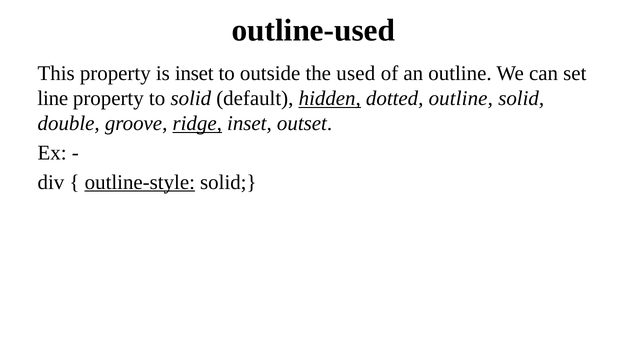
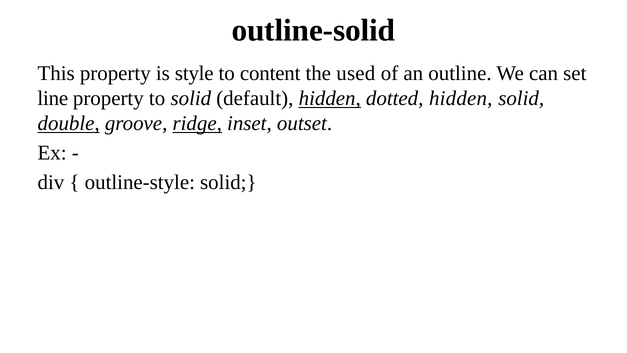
outline-used: outline-used -> outline-solid
is inset: inset -> style
outside: outside -> content
dotted outline: outline -> hidden
double underline: none -> present
outline-style underline: present -> none
